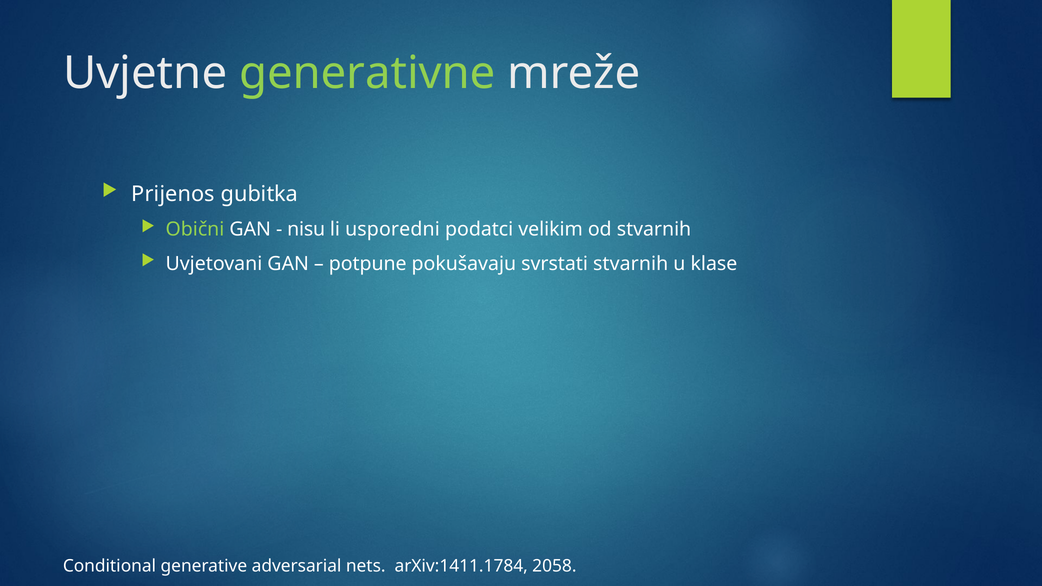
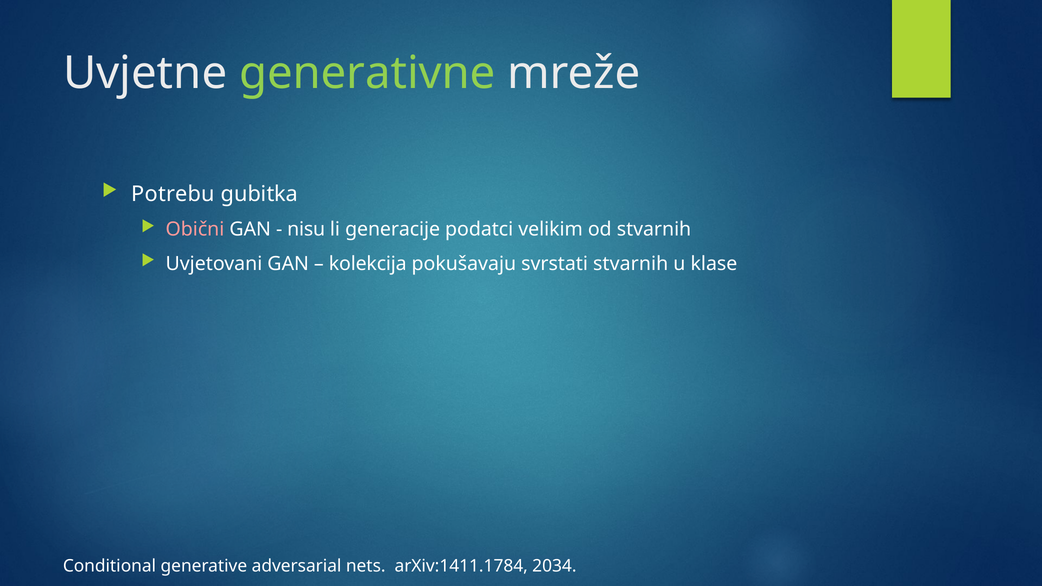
Prijenos: Prijenos -> Potrebu
Obični colour: light green -> pink
usporedni: usporedni -> generacije
potpune: potpune -> kolekcija
2058: 2058 -> 2034
